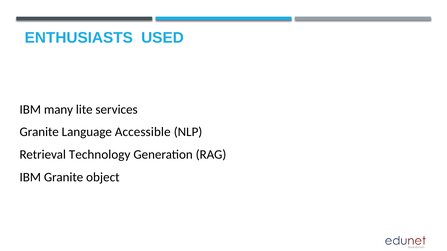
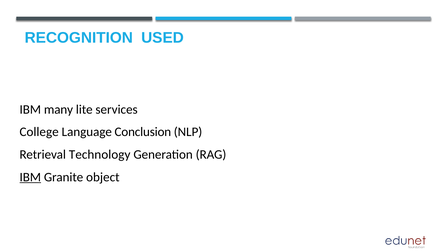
ENTHUSIASTS: ENTHUSIASTS -> RECOGNITION
Granite at (39, 132): Granite -> College
Accessible: Accessible -> Conclusion
IBM at (30, 177) underline: none -> present
